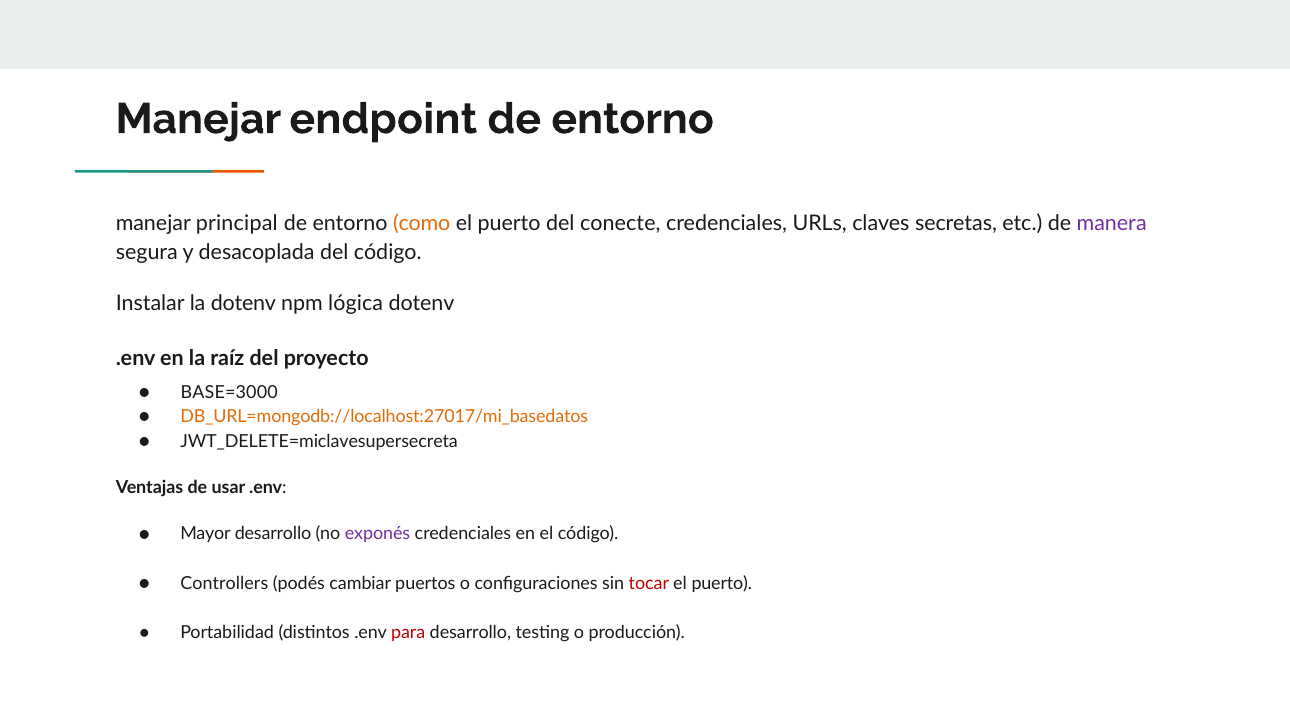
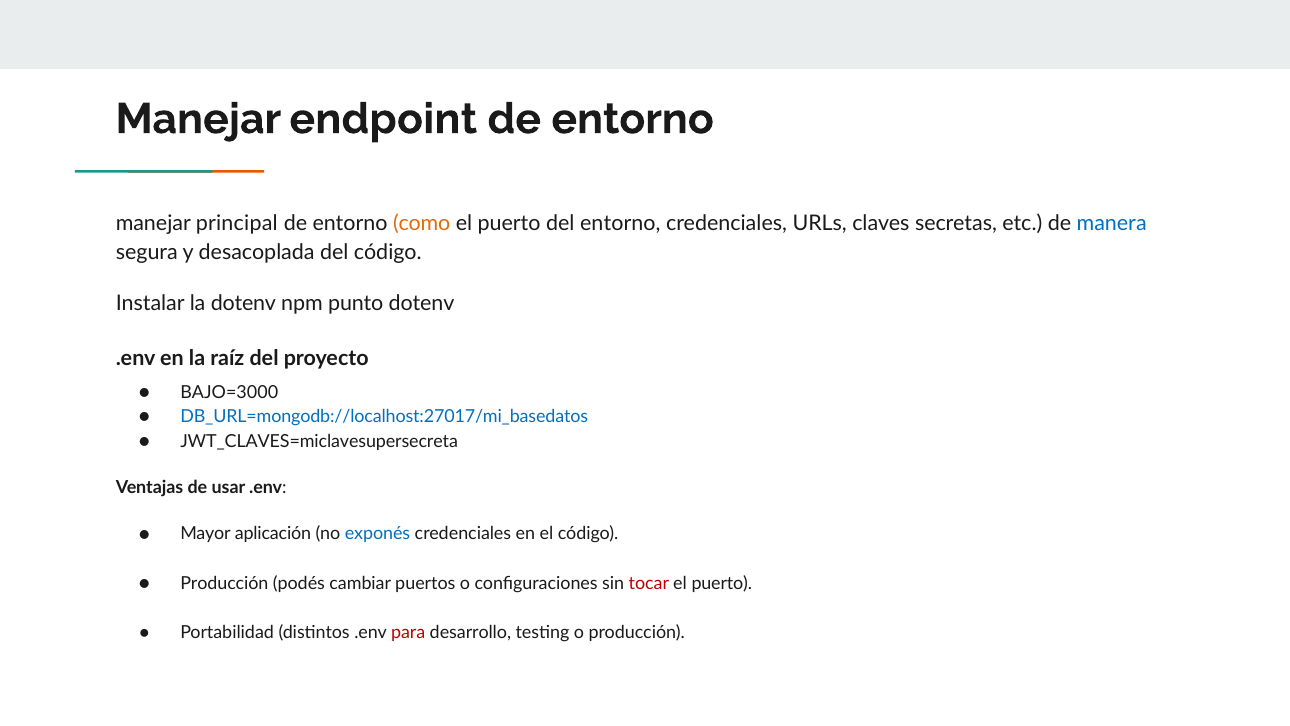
del conecte: conecte -> entorno
manera colour: purple -> blue
lógica: lógica -> punto
BASE=3000: BASE=3000 -> BAJO=3000
DB_URL=mongodb://localhost:27017/mi_basedatos colour: orange -> blue
JWT_DELETE=miclavesupersecreta: JWT_DELETE=miclavesupersecreta -> JWT_CLAVES=miclavesupersecreta
Mayor desarrollo: desarrollo -> aplicación
exponés colour: purple -> blue
Controllers at (224, 583): Controllers -> Producción
